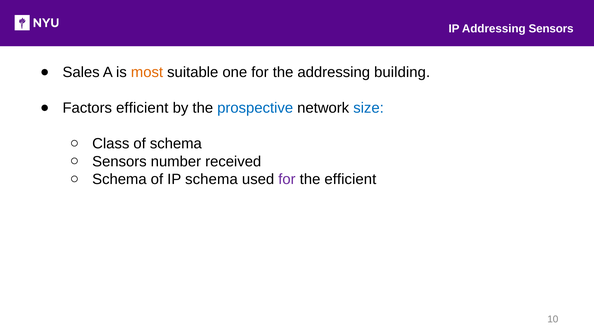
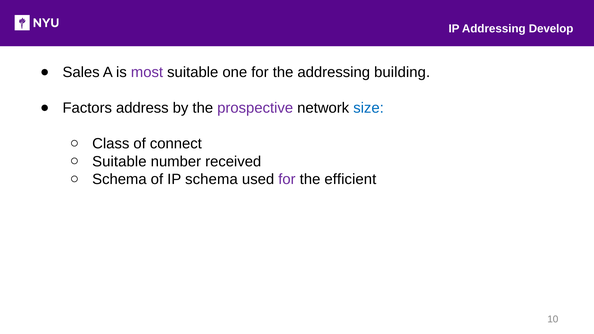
Addressing Sensors: Sensors -> Develop
most colour: orange -> purple
Factors efficient: efficient -> address
prospective colour: blue -> purple
of schema: schema -> connect
Sensors at (119, 162): Sensors -> Suitable
